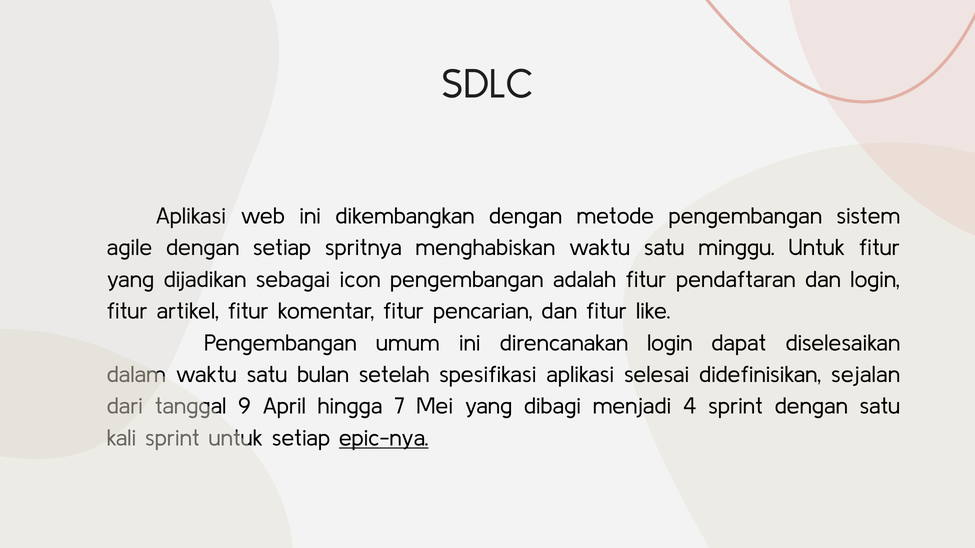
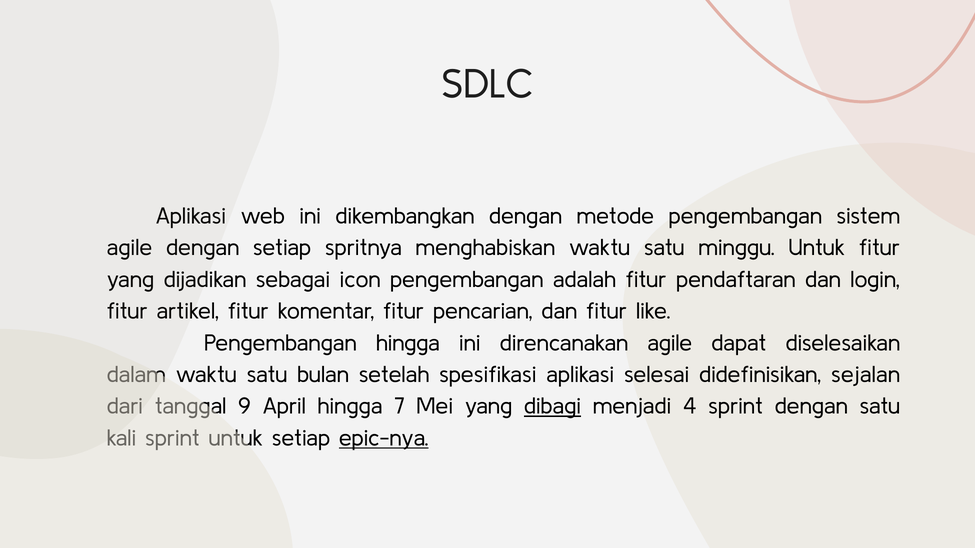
umum at (408, 343): umum -> hingga
direncanakan login: login -> agile
dibagi underline: none -> present
